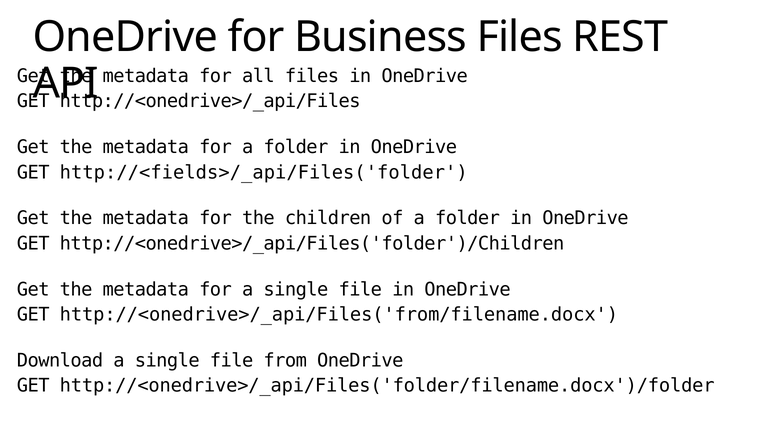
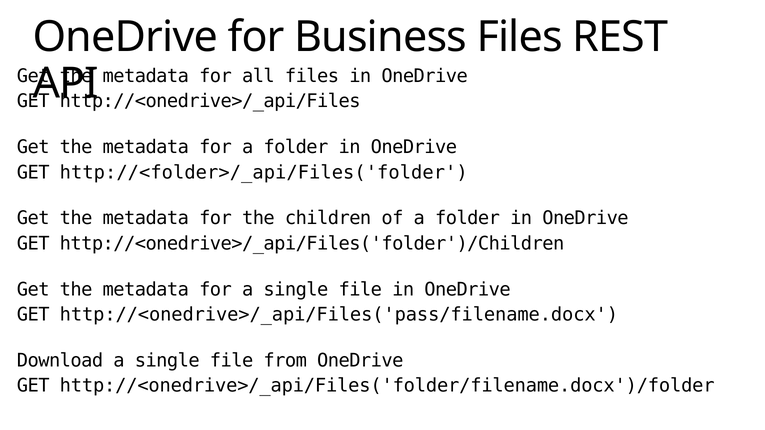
http://<fields>/_api/Files('folder: http://<fields>/_api/Files('folder -> http://<folder>/_api/Files('folder
http://<onedrive>/_api/Files('from/filename.docx: http://<onedrive>/_api/Files('from/filename.docx -> http://<onedrive>/_api/Files('pass/filename.docx
